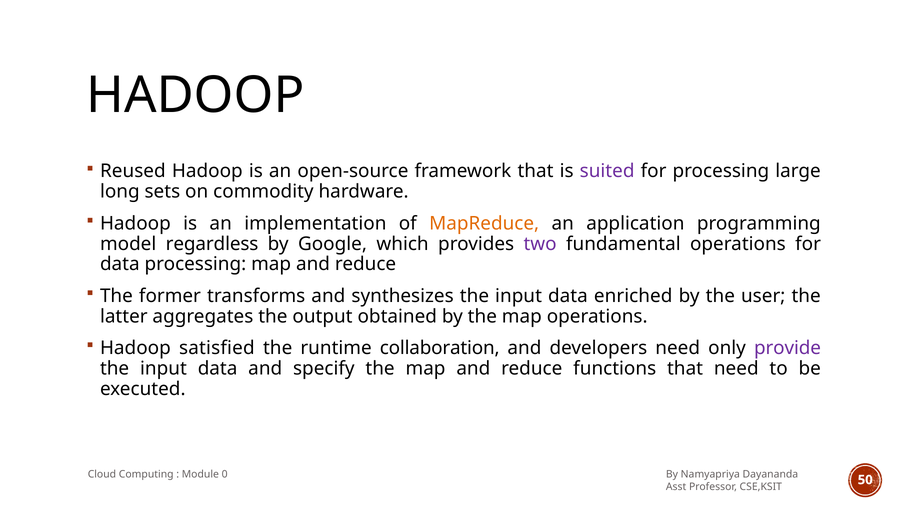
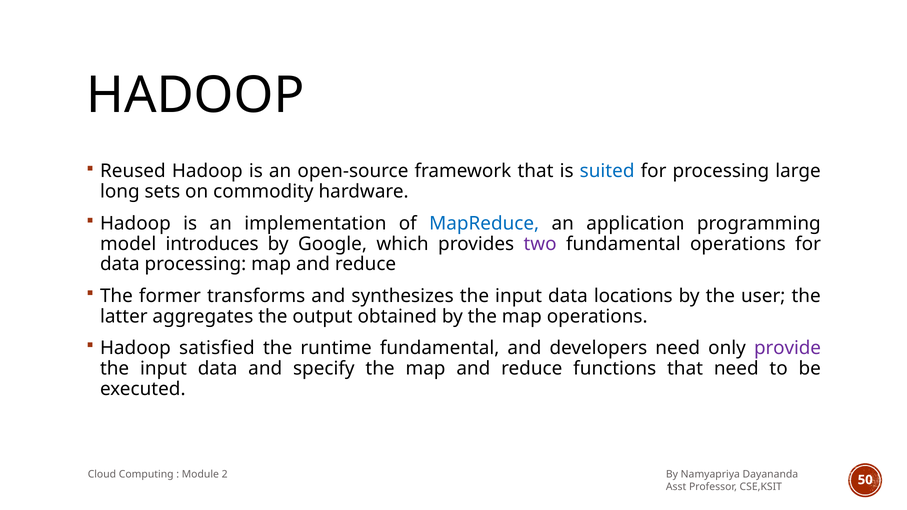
suited colour: purple -> blue
MapReduce colour: orange -> blue
regardless: regardless -> introduces
enriched: enriched -> locations
runtime collaboration: collaboration -> fundamental
0: 0 -> 2
